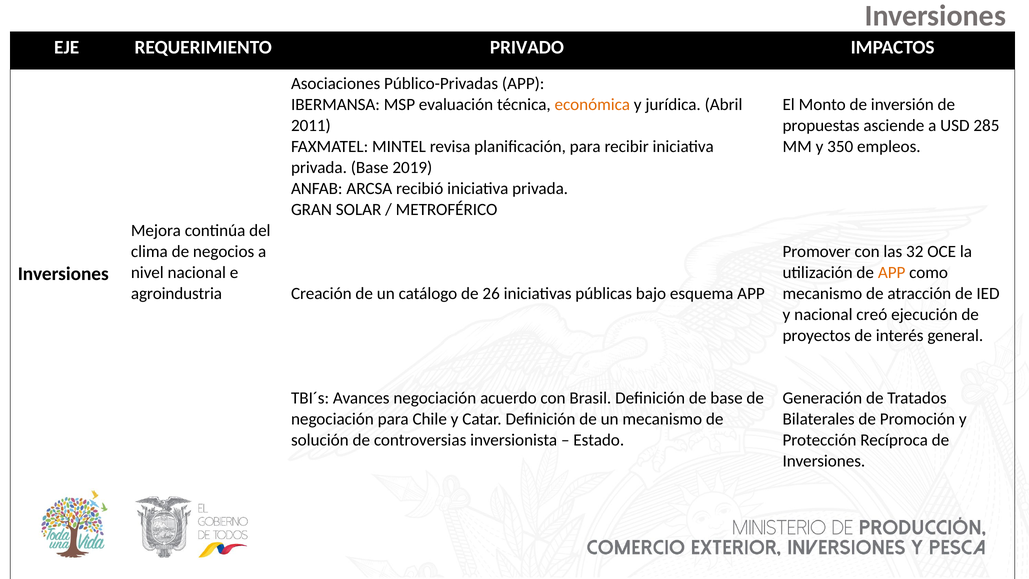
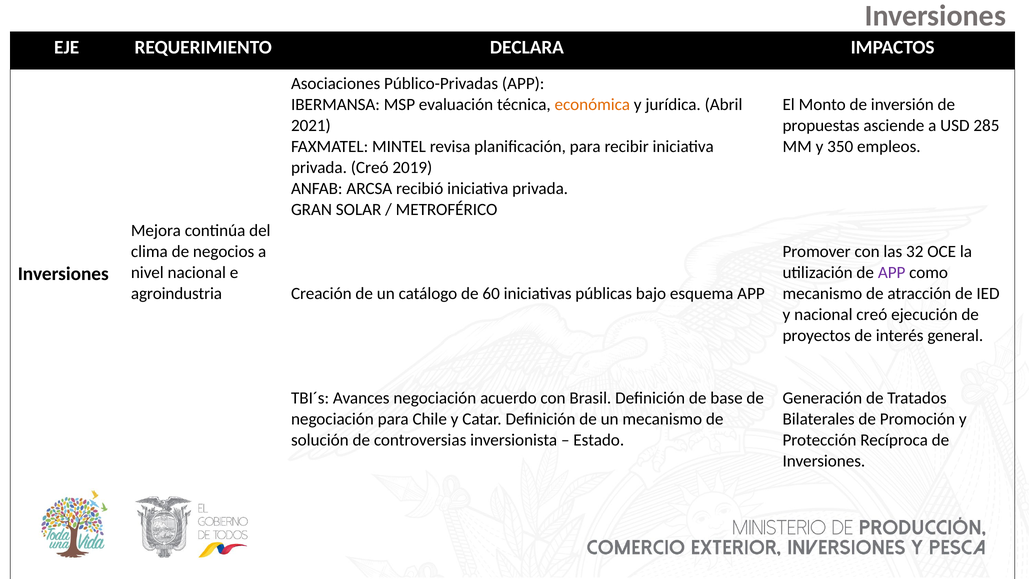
PRIVADO: PRIVADO -> DECLARA
2011: 2011 -> 2021
privada Base: Base -> Creó
APP at (892, 272) colour: orange -> purple
26: 26 -> 60
